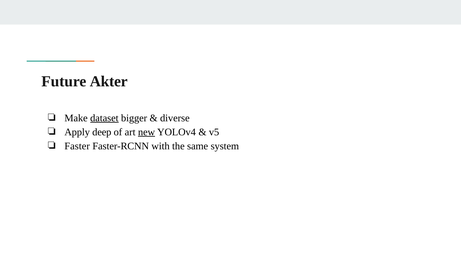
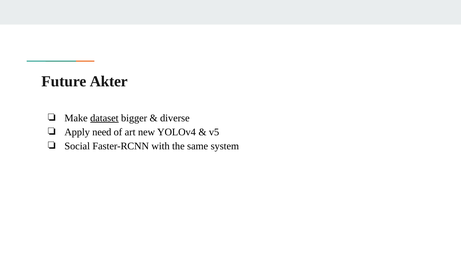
deep: deep -> need
new underline: present -> none
Faster: Faster -> Social
